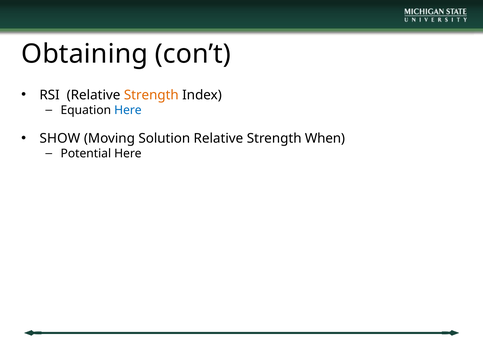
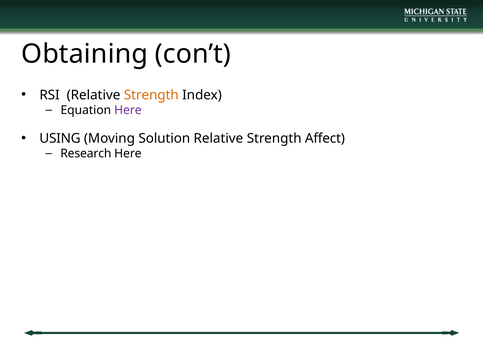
Here at (128, 110) colour: blue -> purple
SHOW: SHOW -> USING
When: When -> Affect
Potential: Potential -> Research
